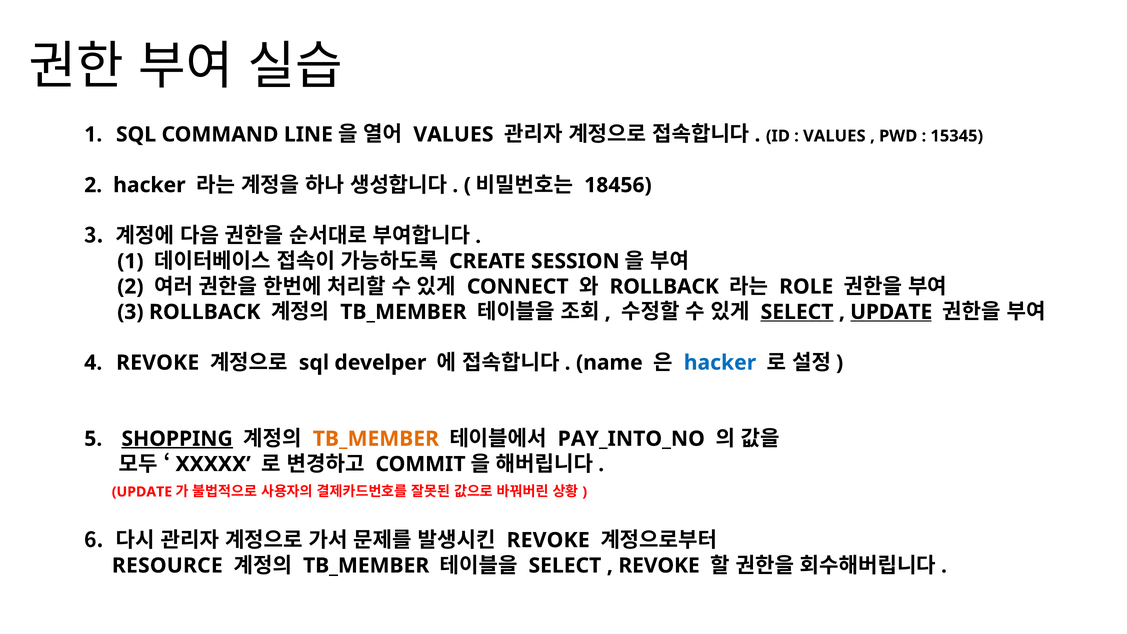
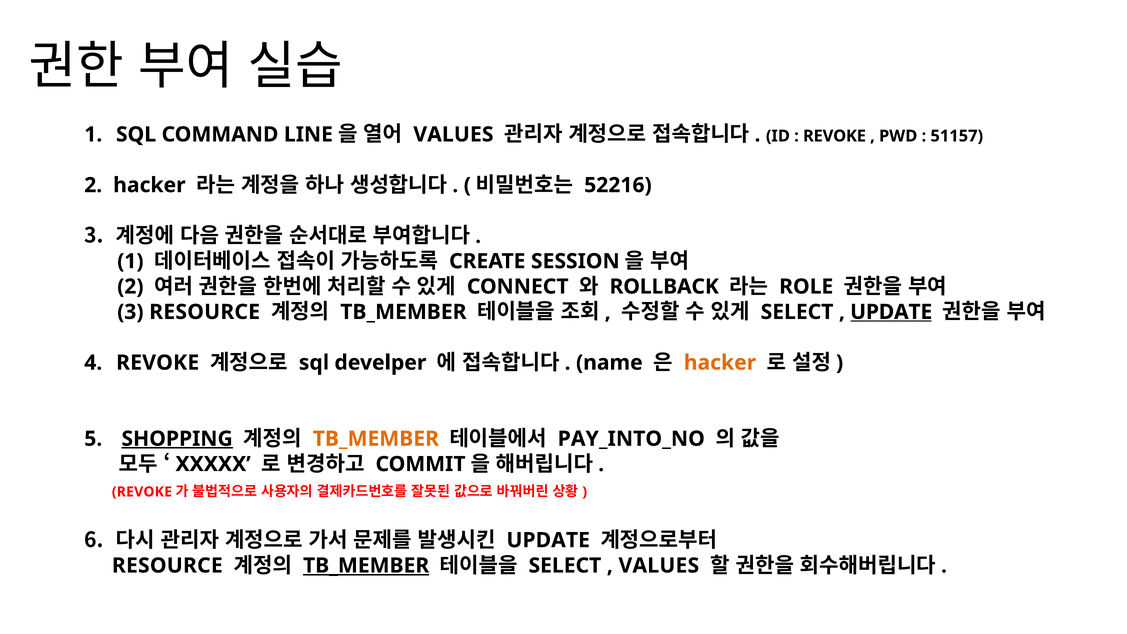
VALUES at (834, 136): VALUES -> REVOKE
15345: 15345 -> 51157
18456: 18456 -> 52216
3 ROLLBACK: ROLLBACK -> RESOURCE
SELECT at (797, 312) underline: present -> none
hacker at (720, 363) colour: blue -> orange
UPDATE at (142, 492): UPDATE -> REVOKE
REVOKE at (548, 540): REVOKE -> UPDATE
TB_MEMBER at (366, 566) underline: none -> present
REVOKE at (659, 566): REVOKE -> VALUES
